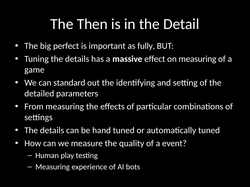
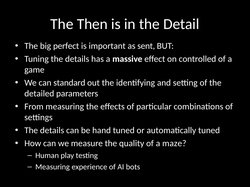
fully: fully -> sent
on measuring: measuring -> controlled
event: event -> maze
